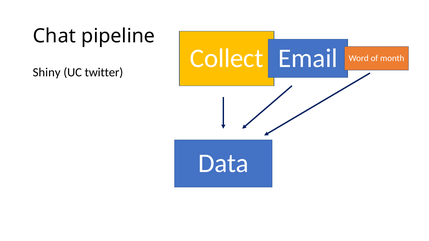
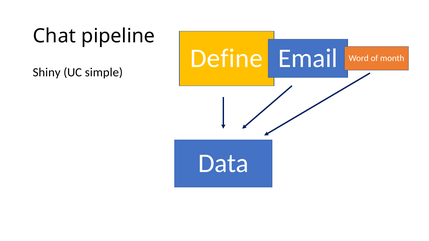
Collect: Collect -> Define
twitter: twitter -> simple
